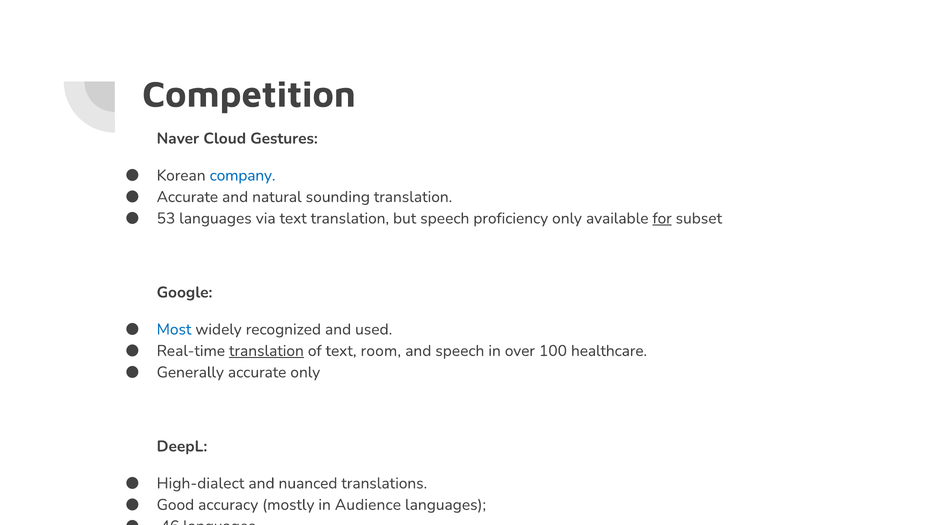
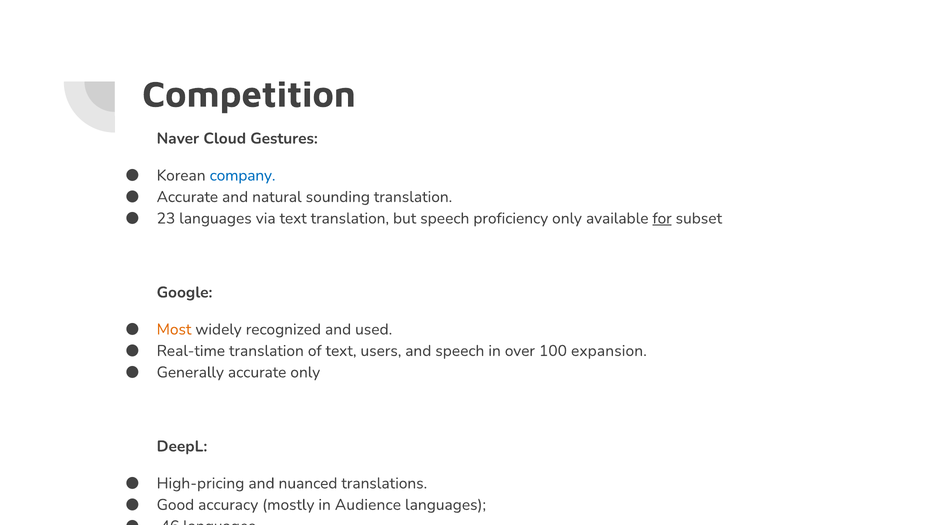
53: 53 -> 23
Most colour: blue -> orange
translation at (266, 351) underline: present -> none
room: room -> users
healthcare: healthcare -> expansion
High-dialect: High-dialect -> High-pricing
